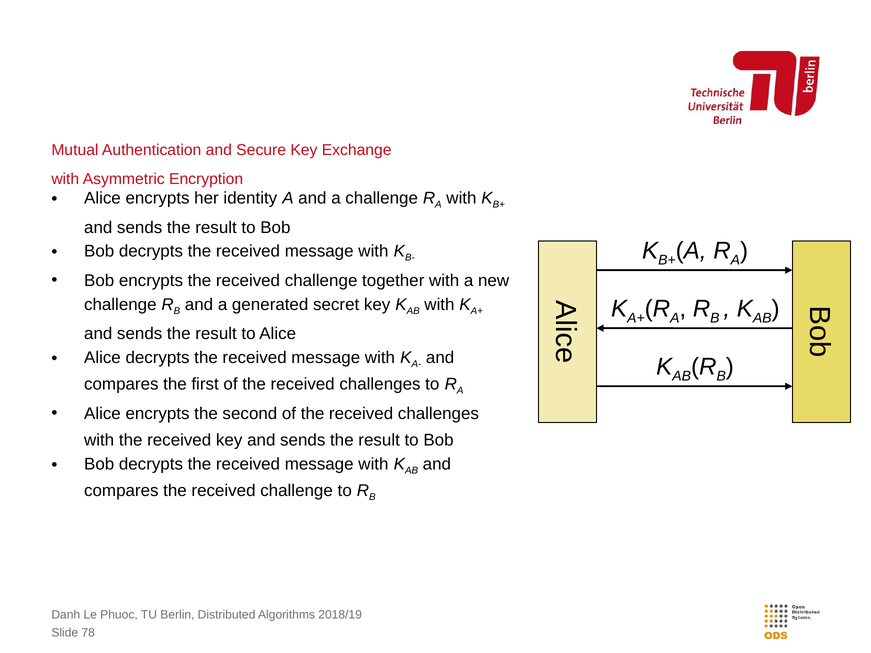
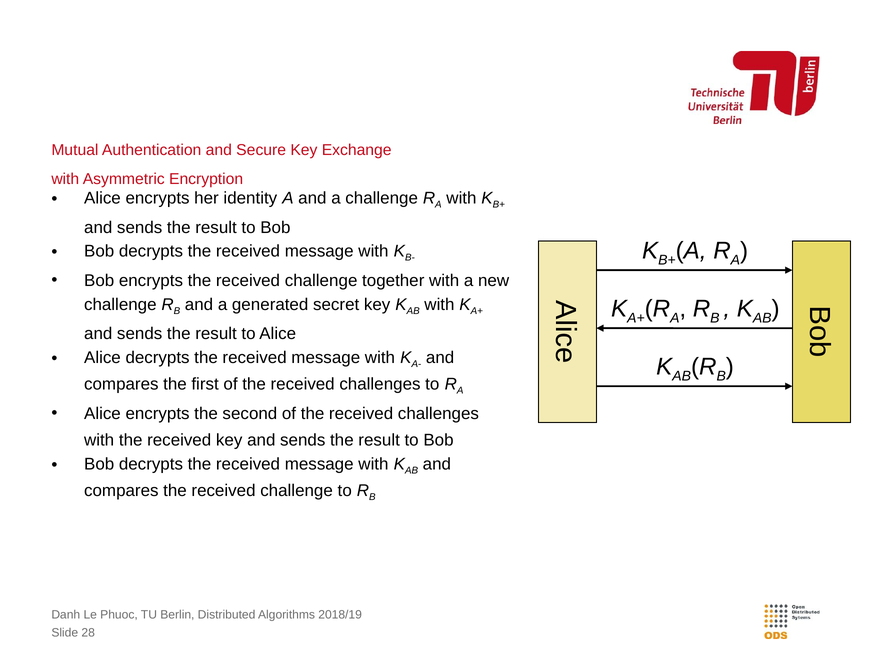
78: 78 -> 28
